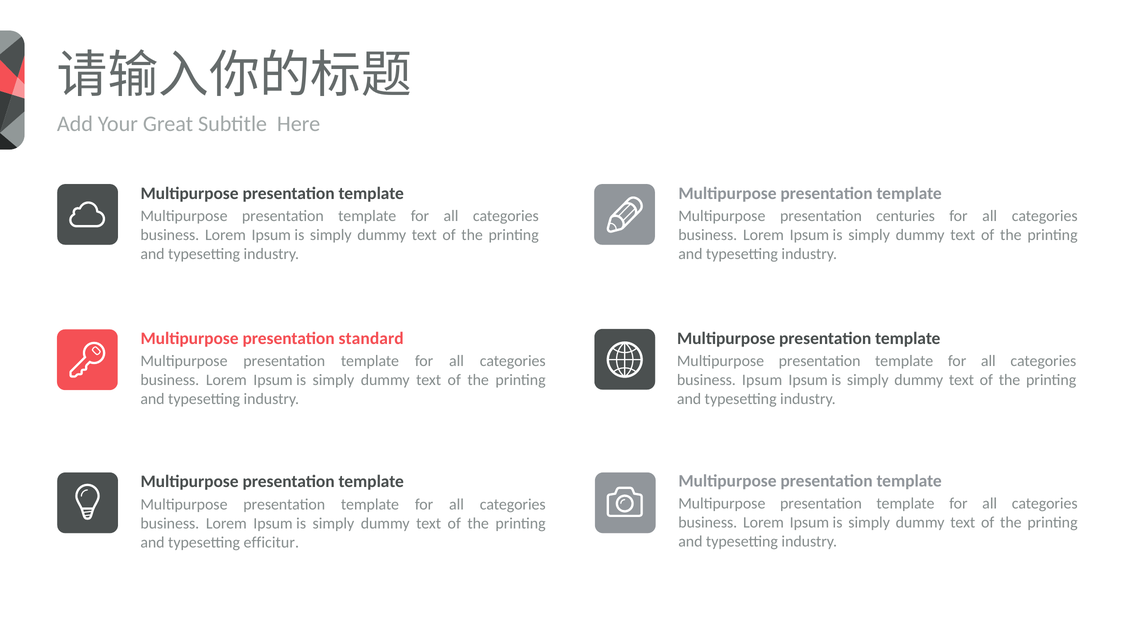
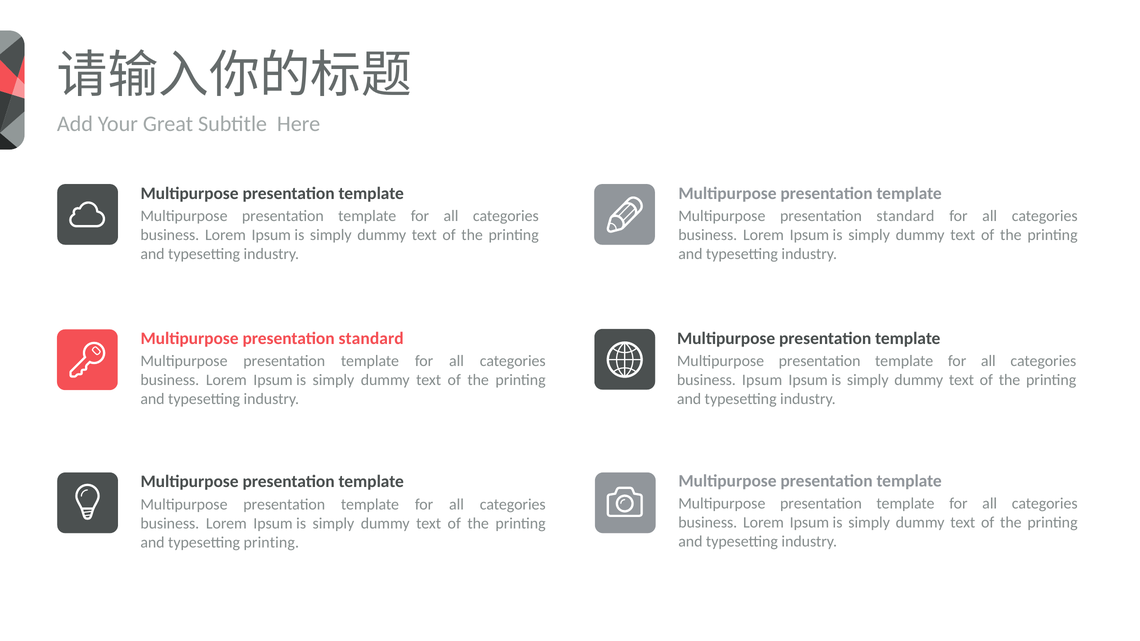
centuries at (906, 216): centuries -> standard
typesetting efficitur: efficitur -> printing
